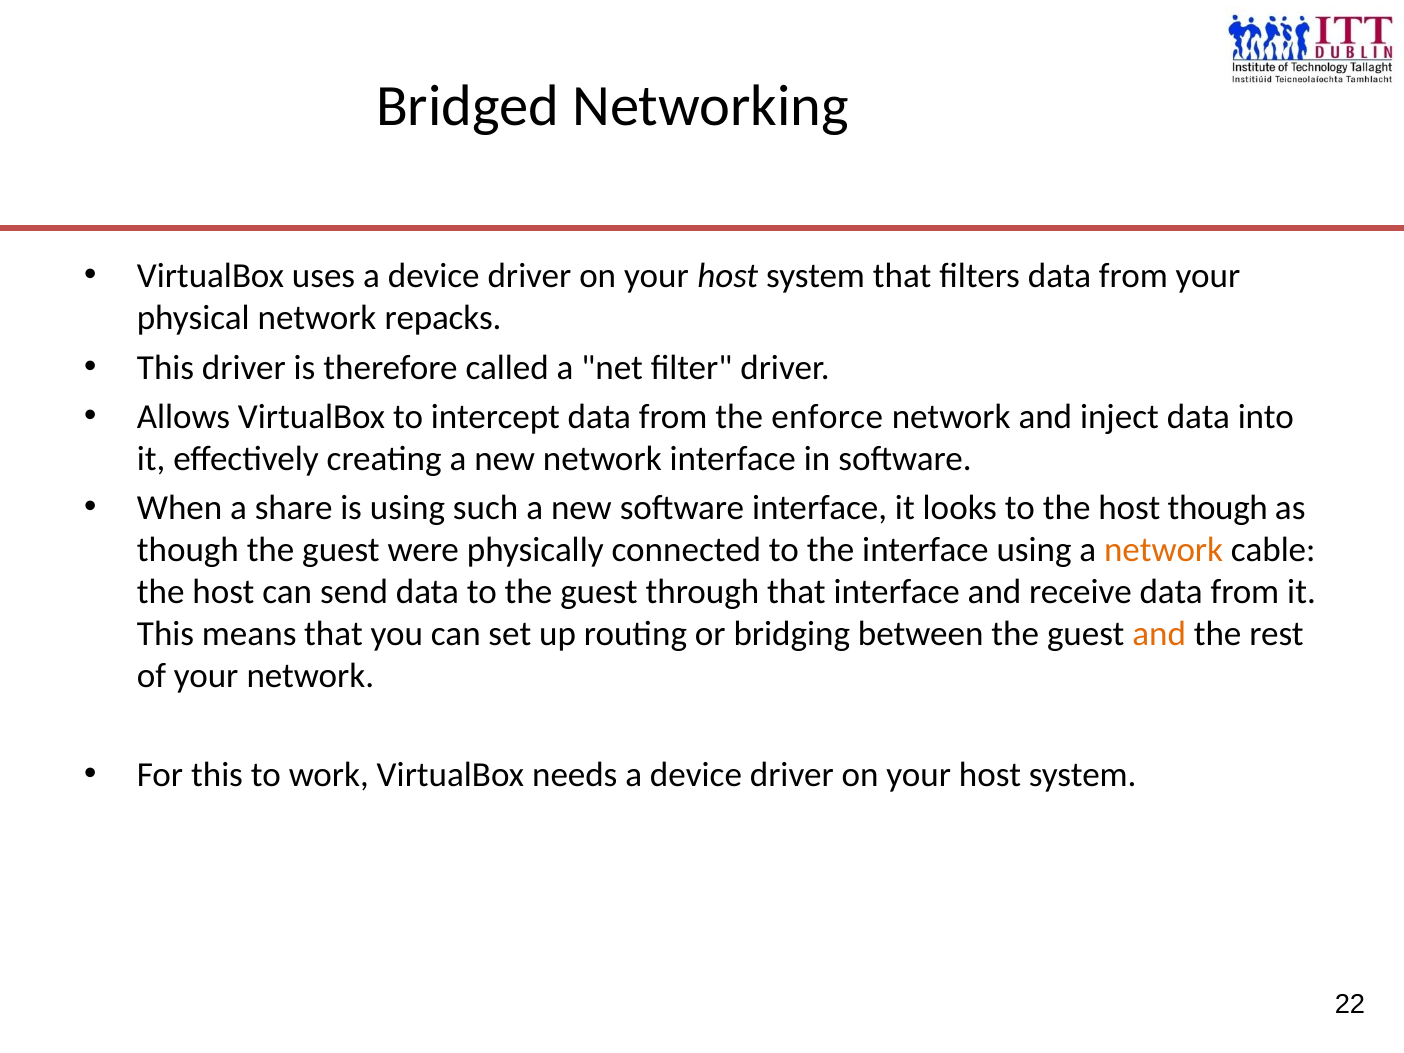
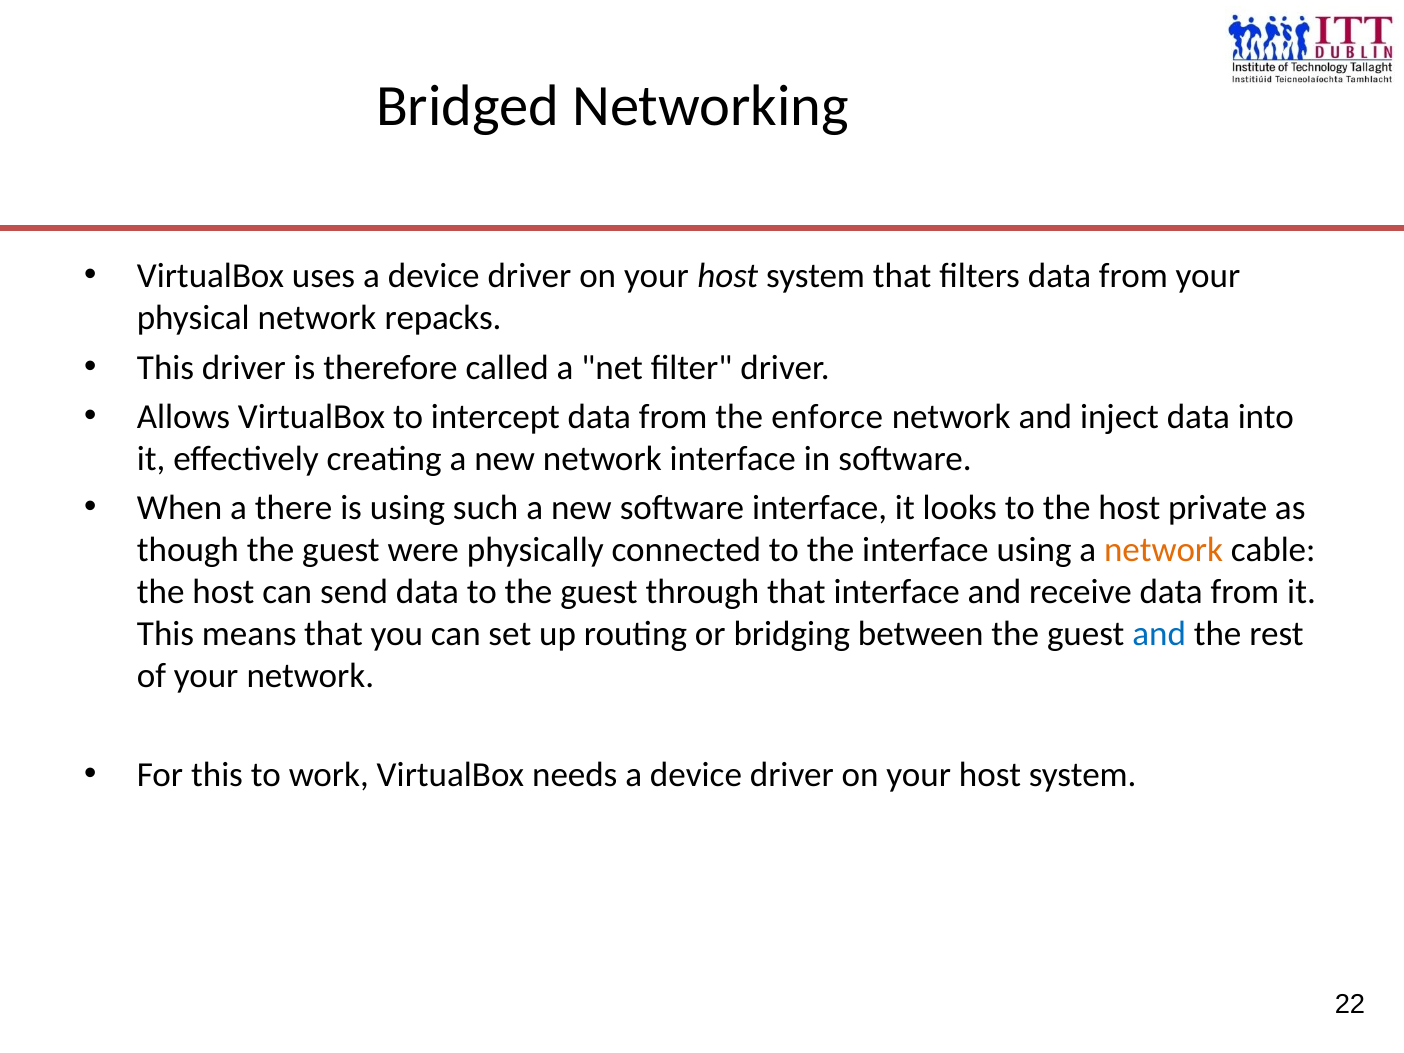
share: share -> there
host though: though -> private
and at (1159, 634) colour: orange -> blue
